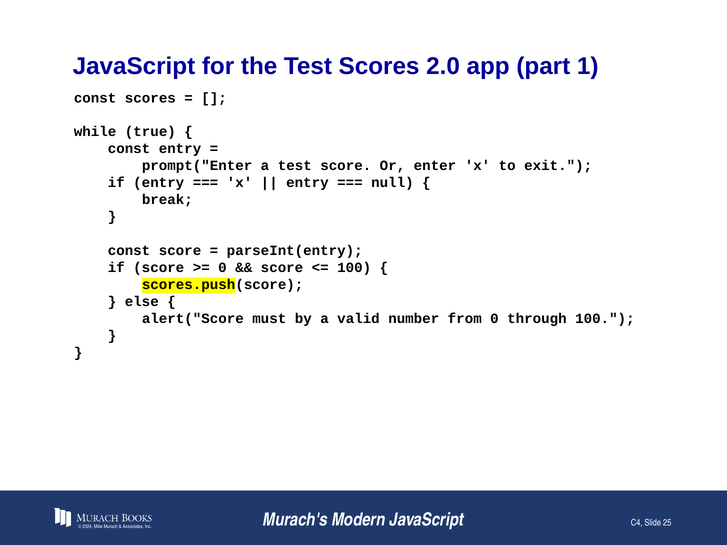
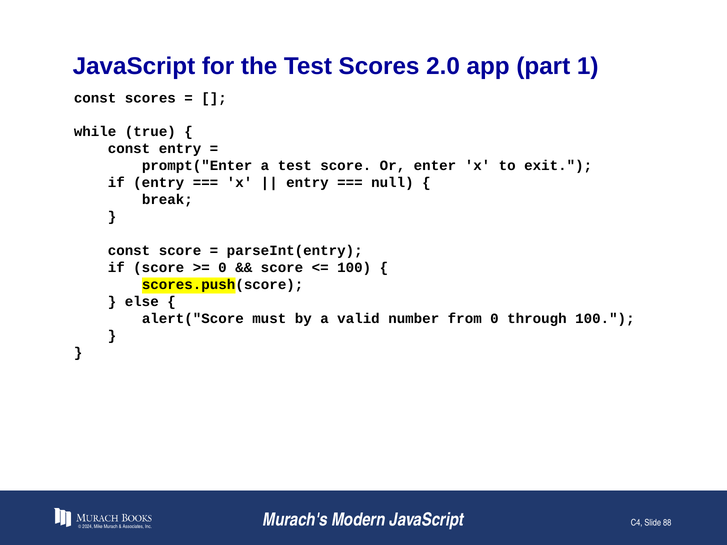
25: 25 -> 88
